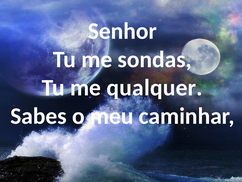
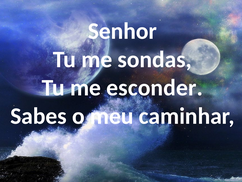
qualquer: qualquer -> esconder
